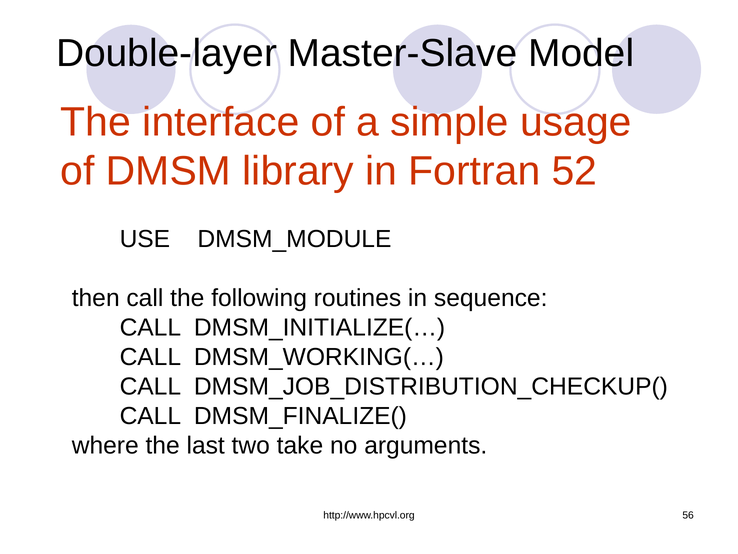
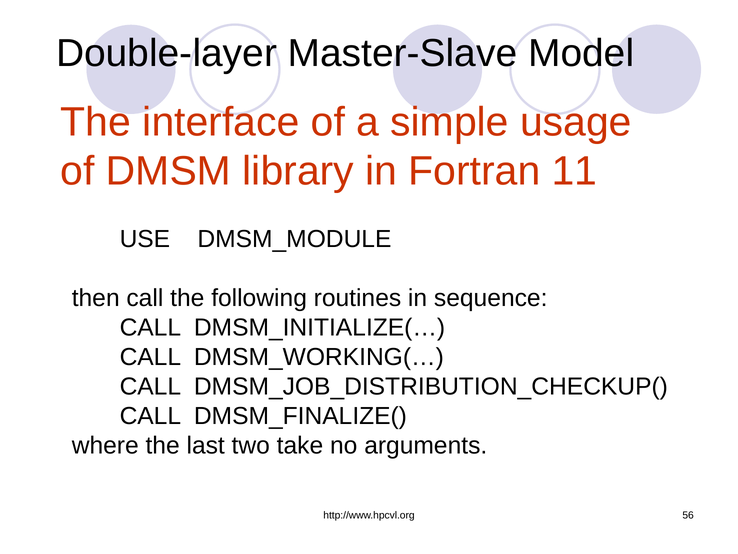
52: 52 -> 11
